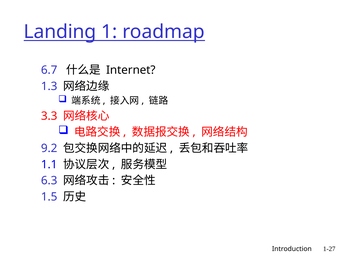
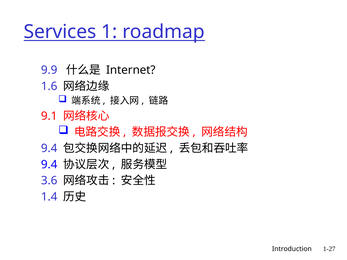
Landing: Landing -> Services
6.7: 6.7 -> 9.9
1.3: 1.3 -> 1.6
3.3: 3.3 -> 9.1
9.2 at (49, 148): 9.2 -> 9.4
1.1 at (49, 165): 1.1 -> 9.4
6.3: 6.3 -> 3.6
1.5: 1.5 -> 1.4
